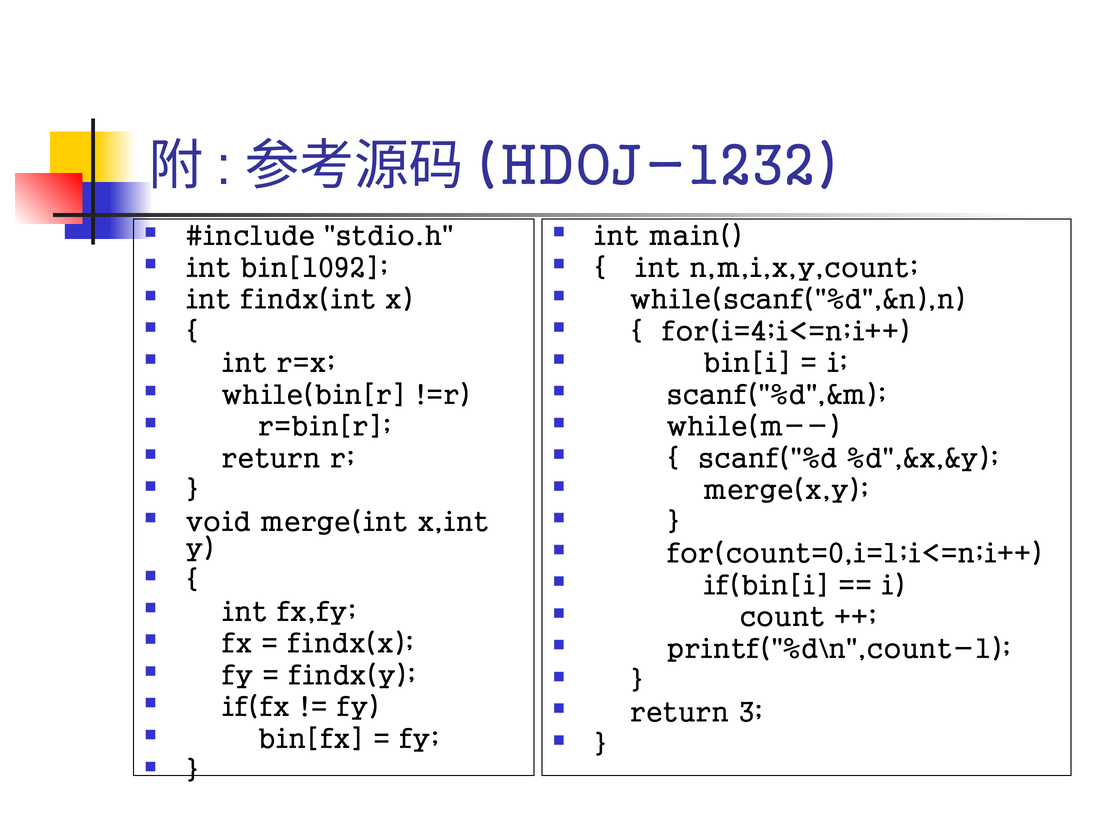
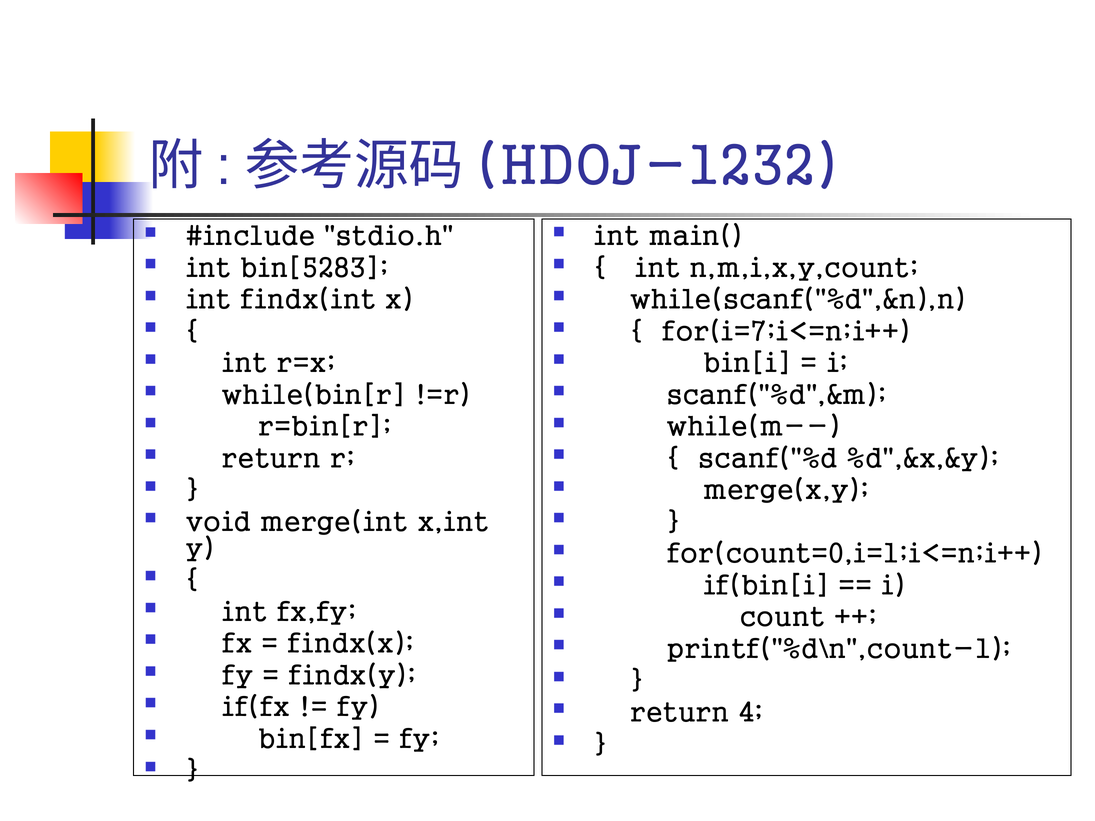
bin[1092: bin[1092 -> bin[5283
for(i=4;i<=n;i++: for(i=4;i<=n;i++ -> for(i=7;i<=n;i++
3: 3 -> 4
